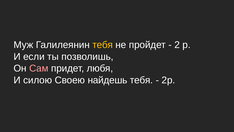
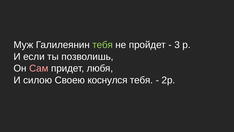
тебя at (103, 45) colour: yellow -> light green
2: 2 -> 3
найдешь: найдешь -> коснулся
